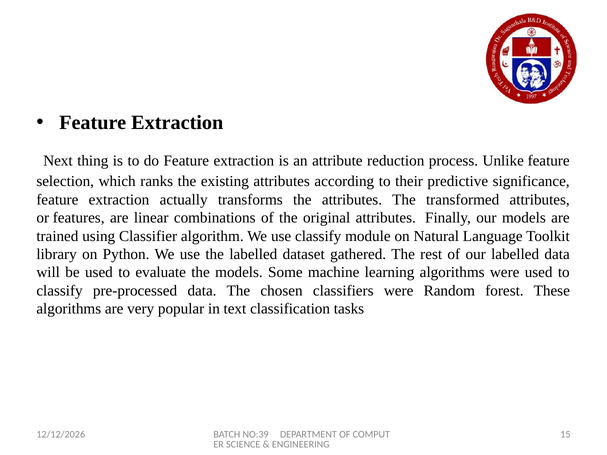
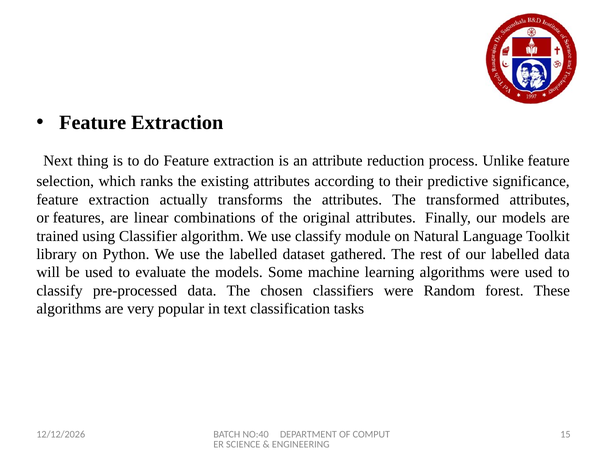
NO:39: NO:39 -> NO:40
